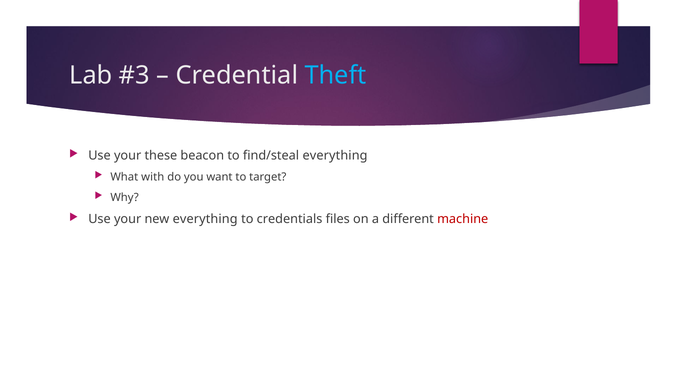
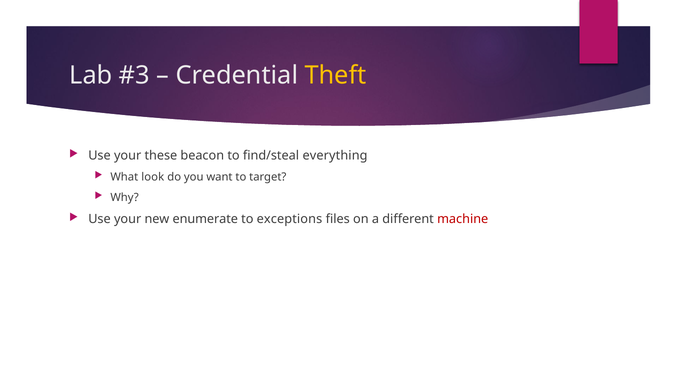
Theft colour: light blue -> yellow
with: with -> look
new everything: everything -> enumerate
credentials: credentials -> exceptions
